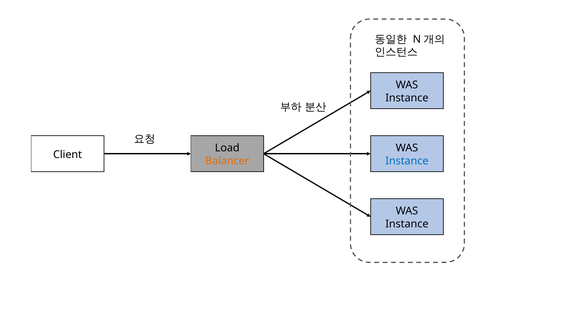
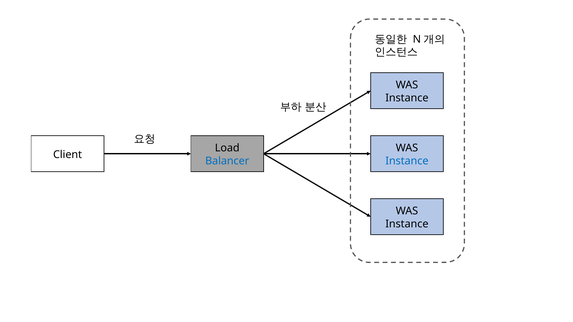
Balancer colour: orange -> blue
